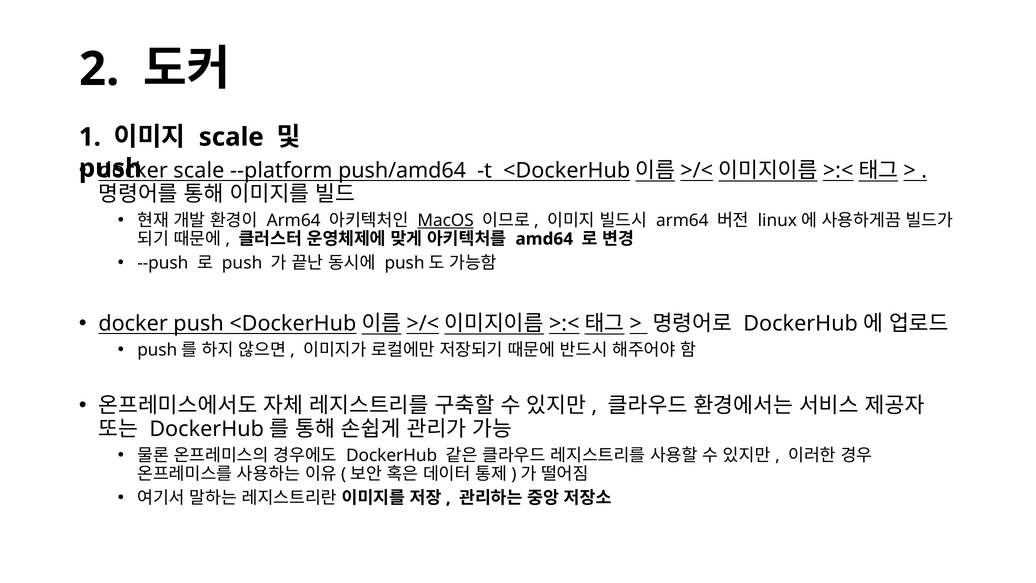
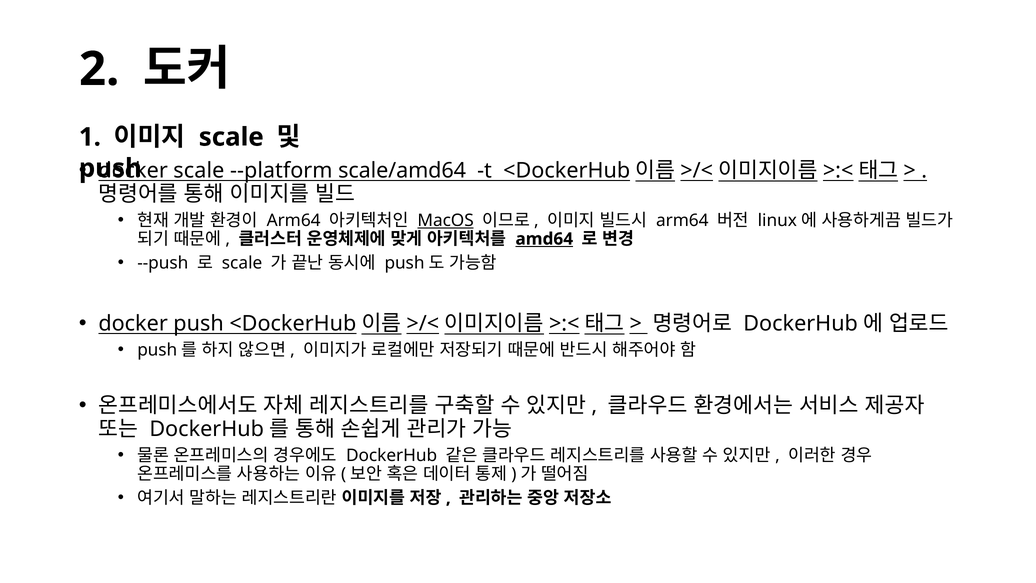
push/amd64: push/amd64 -> scale/amd64
amd64 underline: none -> present
push at (242, 263): push -> scale
